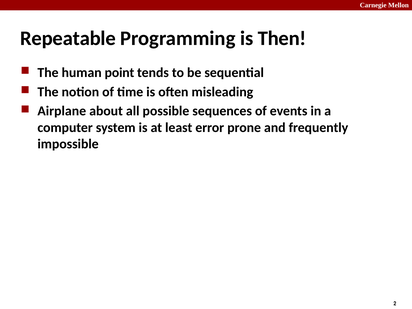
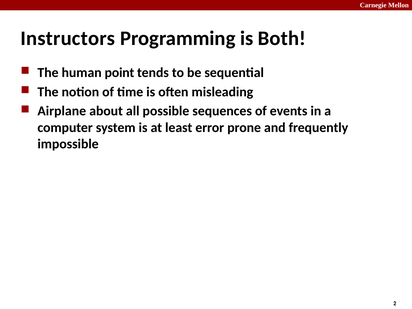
Repeatable: Repeatable -> Instructors
Then: Then -> Both
